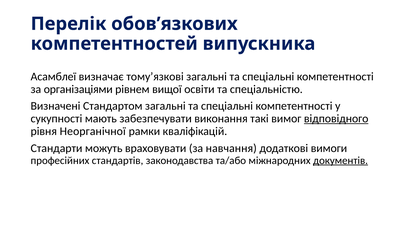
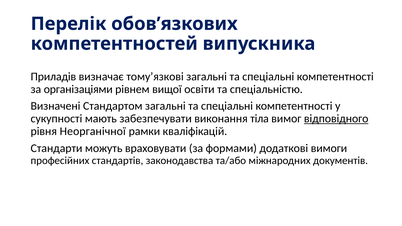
Асамблеї: Асамблеї -> Приладів
такі: такі -> тіла
навчання: навчання -> формами
документів underline: present -> none
